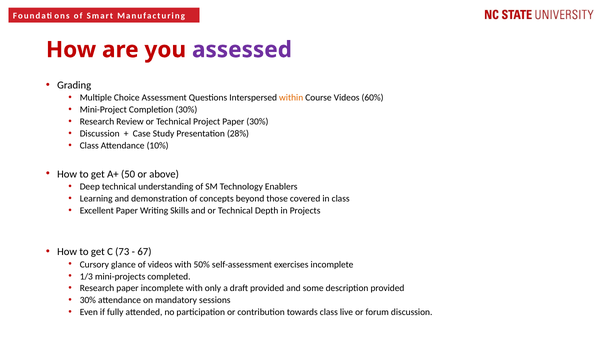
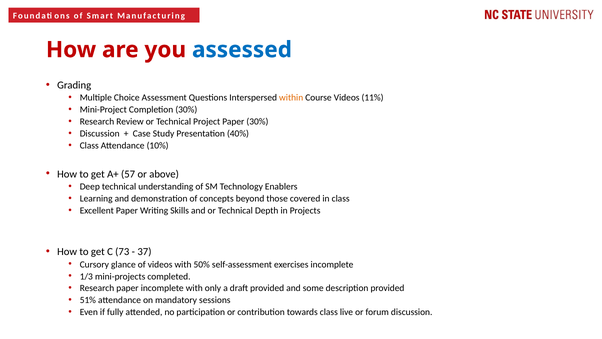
assessed colour: purple -> blue
60%: 60% -> 11%
28%: 28% -> 40%
50: 50 -> 57
67: 67 -> 37
30% at (88, 300): 30% -> 51%
